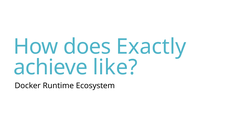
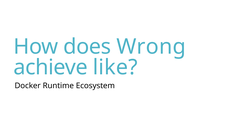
Exactly: Exactly -> Wrong
